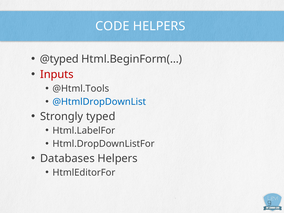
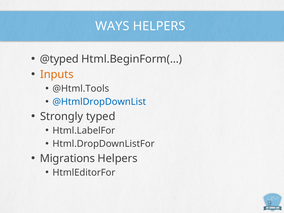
CODE: CODE -> WAYS
Inputs colour: red -> orange
Databases: Databases -> Migrations
